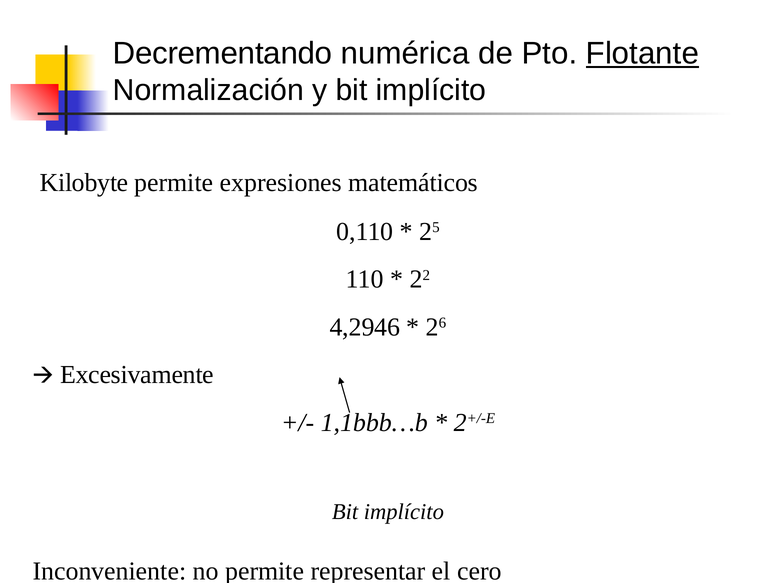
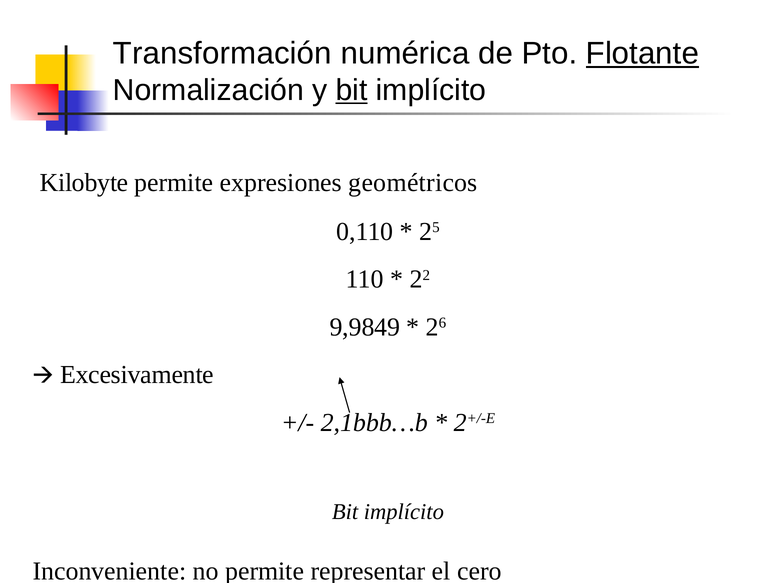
Decrementando: Decrementando -> Transformación
bit at (352, 90) underline: none -> present
matemáticos: matemáticos -> geométricos
4,2946: 4,2946 -> 9,9849
1,1bbb…b: 1,1bbb…b -> 2,1bbb…b
